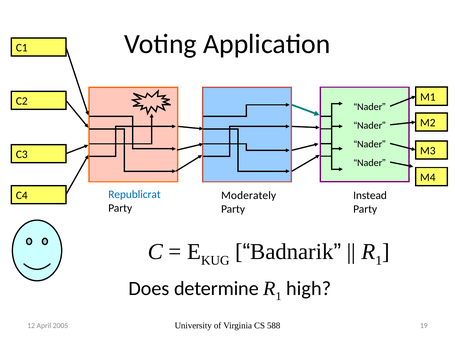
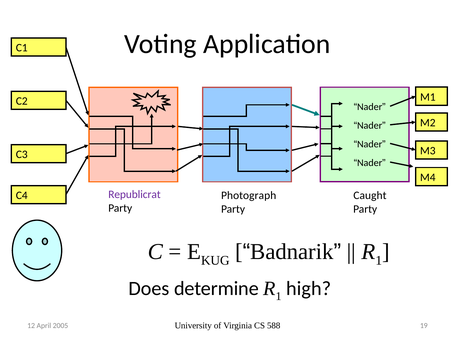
Republicrat colour: blue -> purple
Moderately: Moderately -> Photograph
Instead: Instead -> Caught
